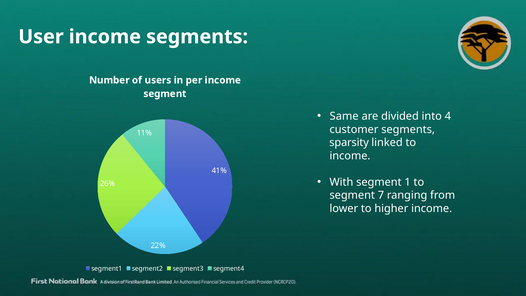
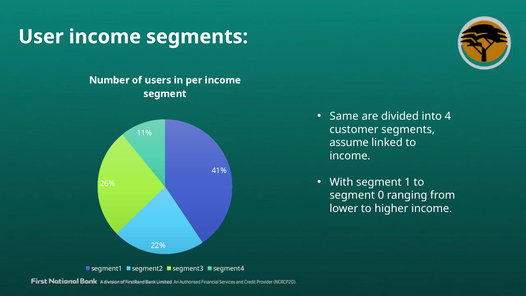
sparsity: sparsity -> assume
7: 7 -> 0
